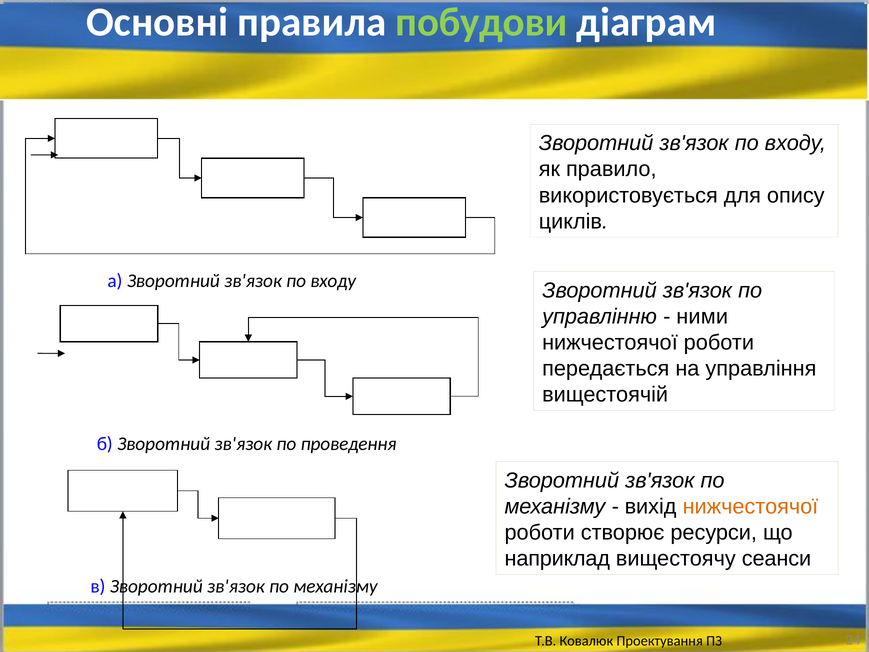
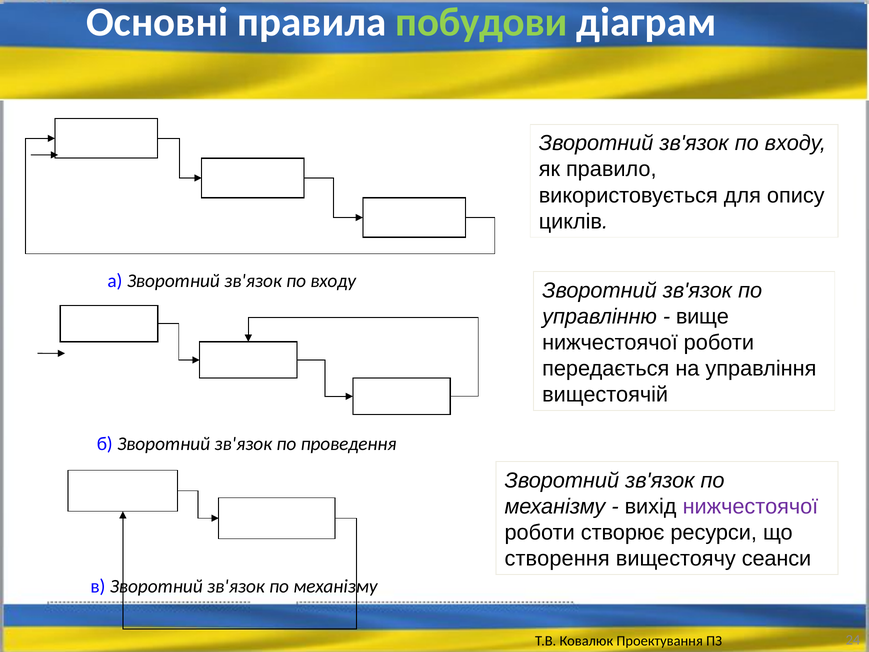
ними: ними -> вище
нижчестоячої at (750, 506) colour: orange -> purple
наприклад: наприклад -> створення
